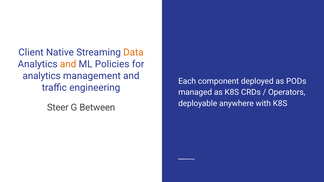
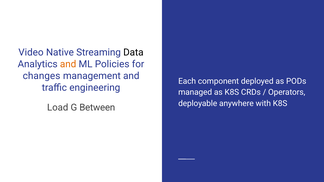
Client: Client -> Video
Data colour: orange -> black
analytics at (42, 76): analytics -> changes
Steer: Steer -> Load
